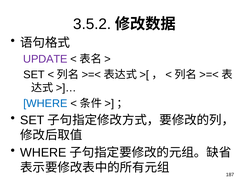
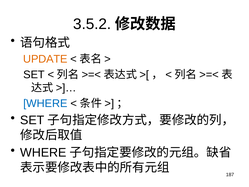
UPDATE colour: purple -> orange
